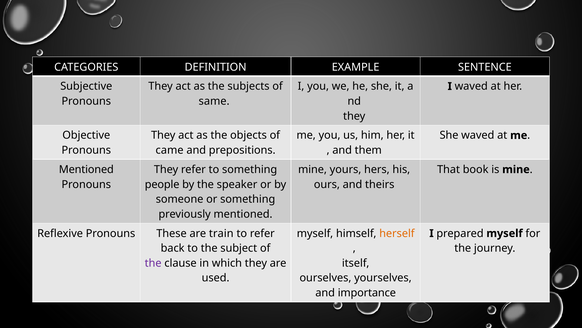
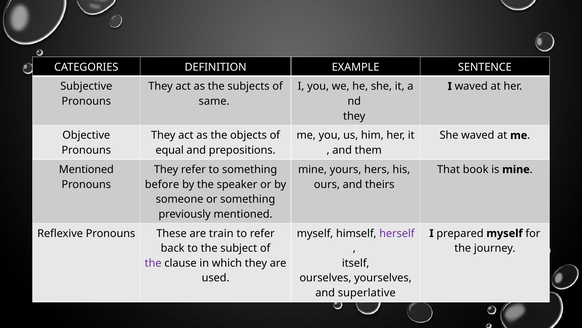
came: came -> equal
people: people -> before
herself colour: orange -> purple
importance: importance -> superlative
